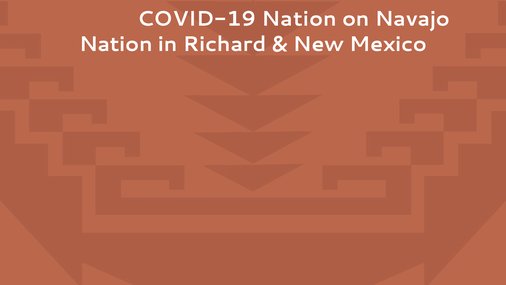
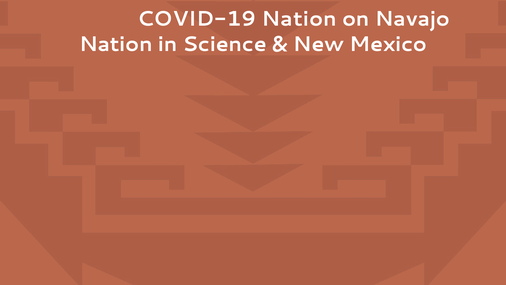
Richard: Richard -> Science
